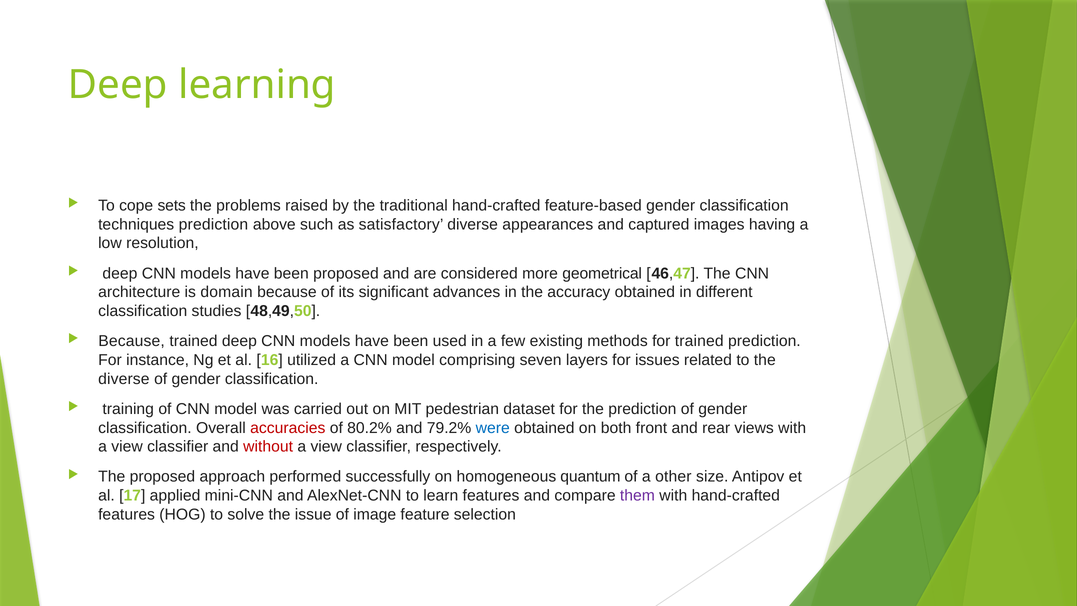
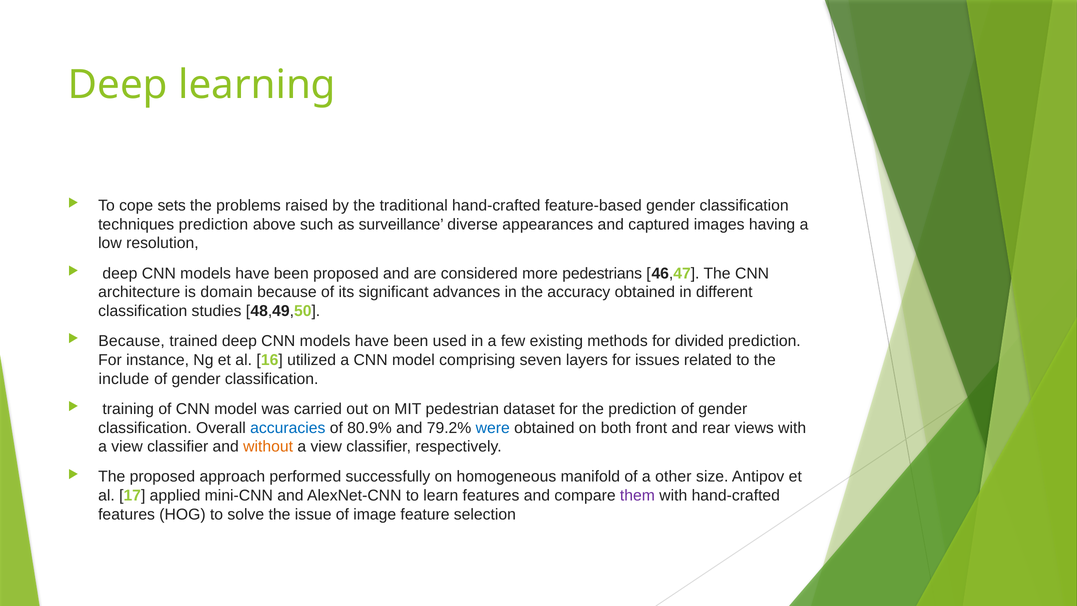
satisfactory: satisfactory -> surveillance
geometrical: geometrical -> pedestrians
for trained: trained -> divided
diverse at (124, 379): diverse -> include
accuracies colour: red -> blue
80.2%: 80.2% -> 80.9%
without colour: red -> orange
quantum: quantum -> manifold
